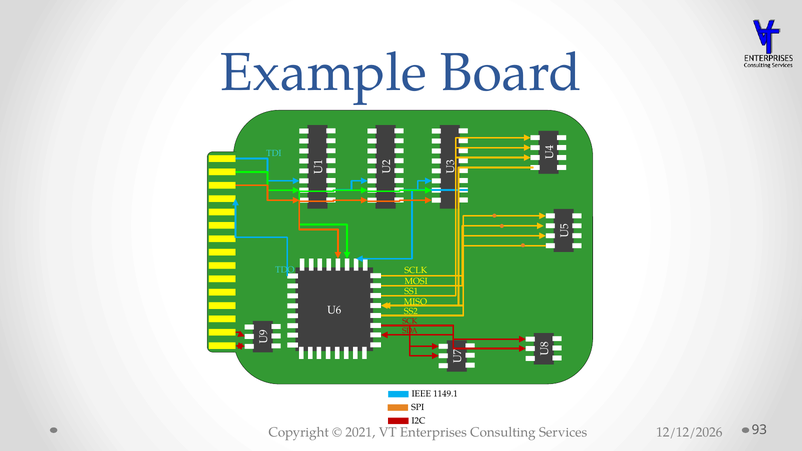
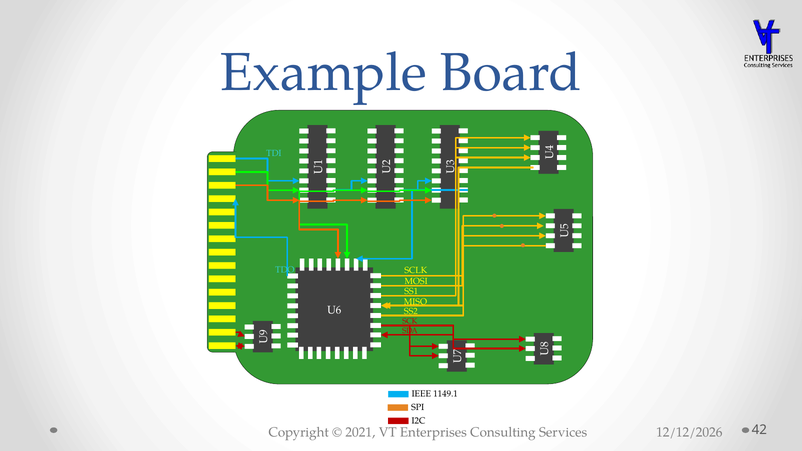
93: 93 -> 42
